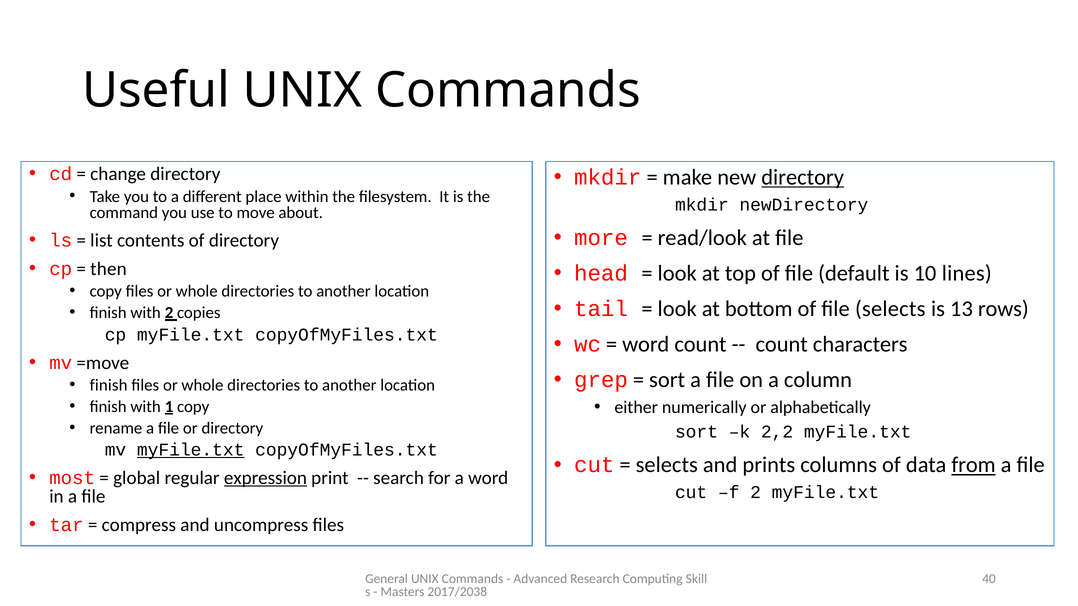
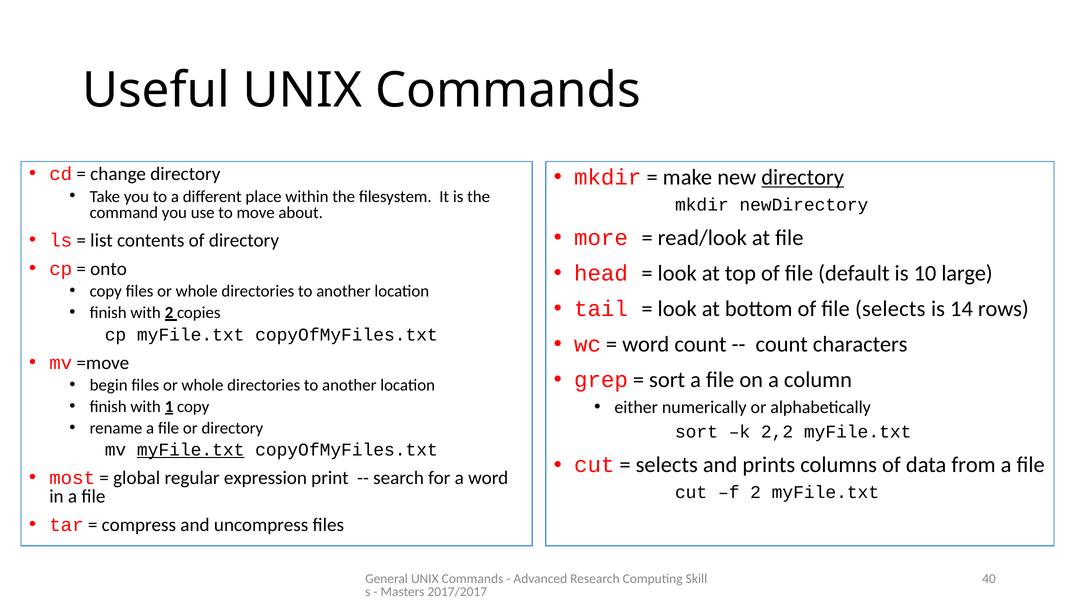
then: then -> onto
lines: lines -> large
13: 13 -> 14
finish at (109, 386): finish -> begin
from underline: present -> none
expression underline: present -> none
2017/2038: 2017/2038 -> 2017/2017
